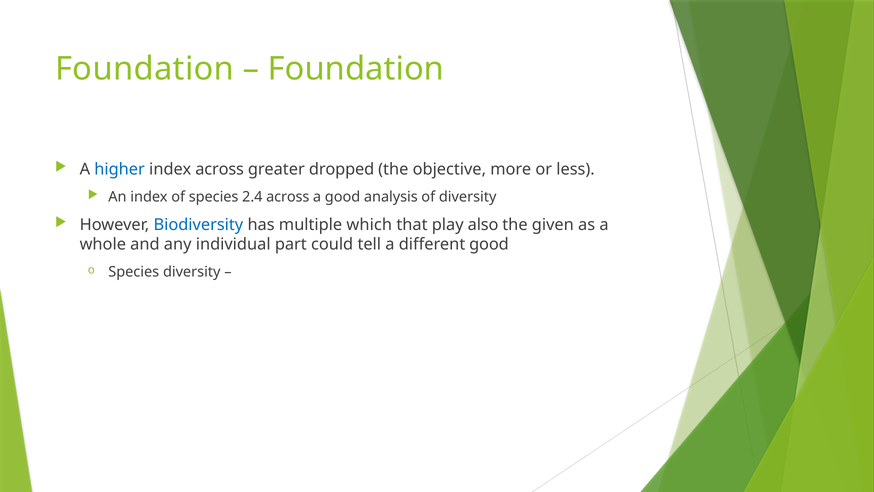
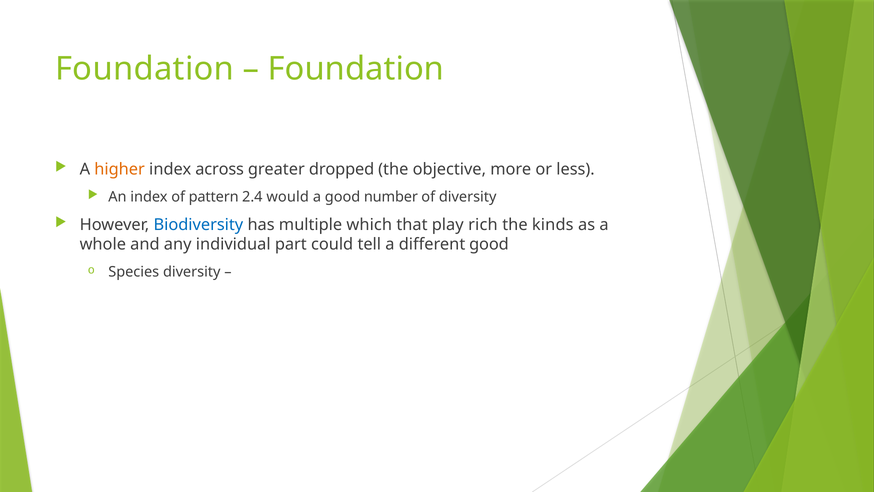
higher colour: blue -> orange
of species: species -> pattern
2.4 across: across -> would
analysis: analysis -> number
also: also -> rich
given: given -> kinds
